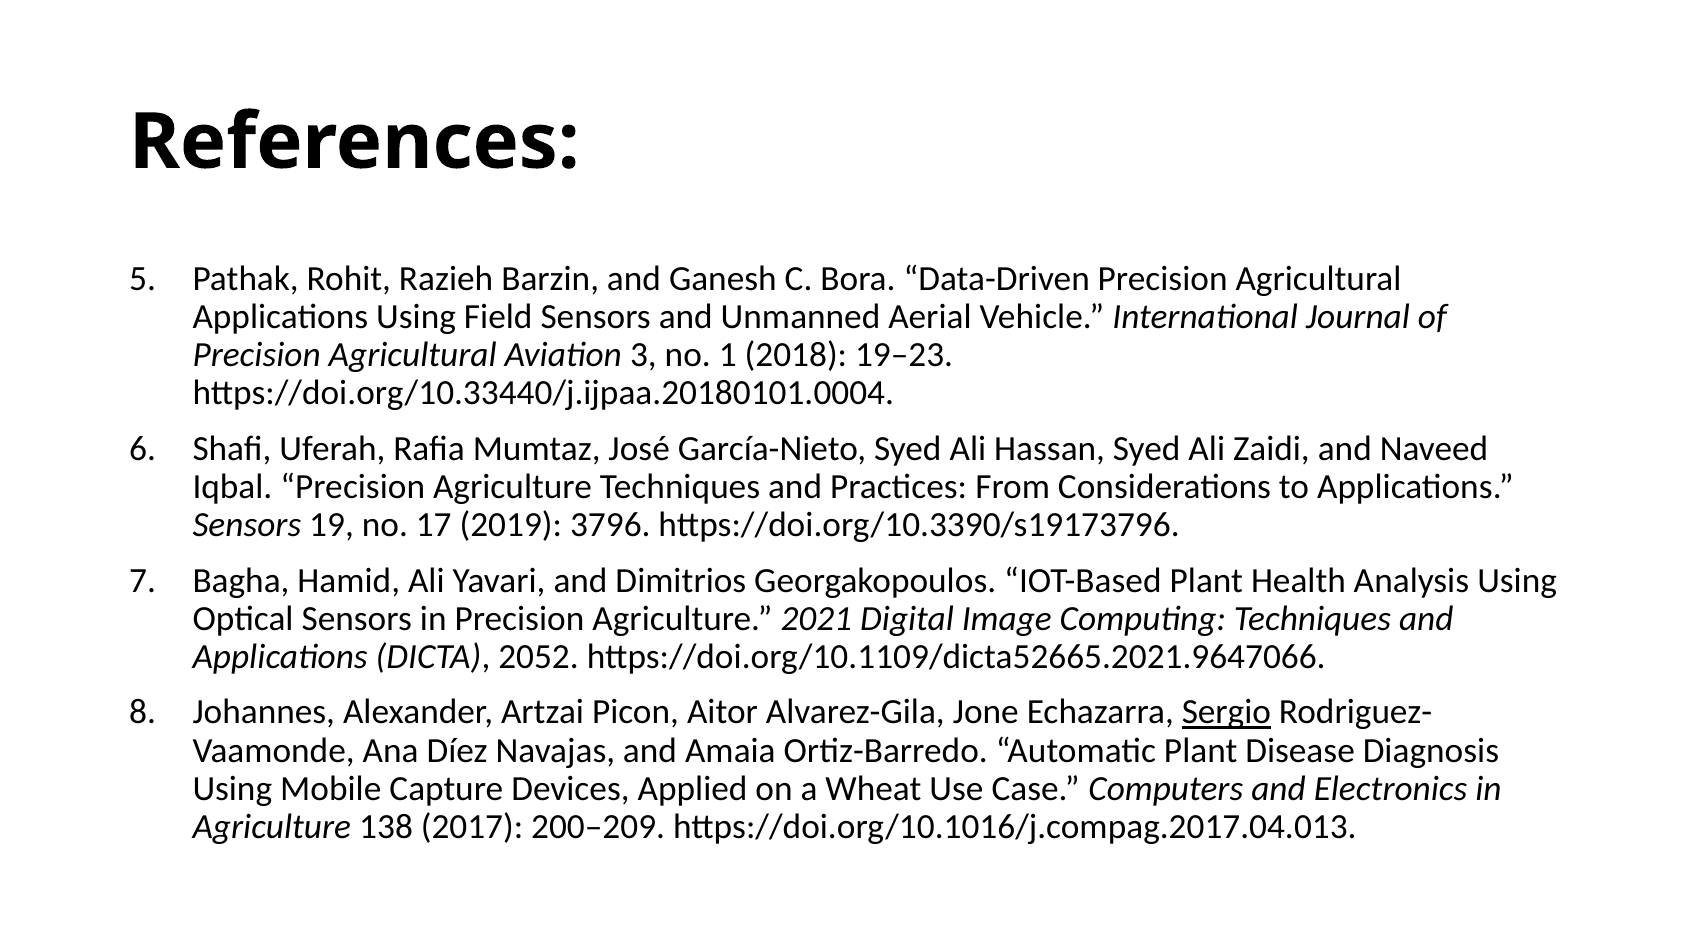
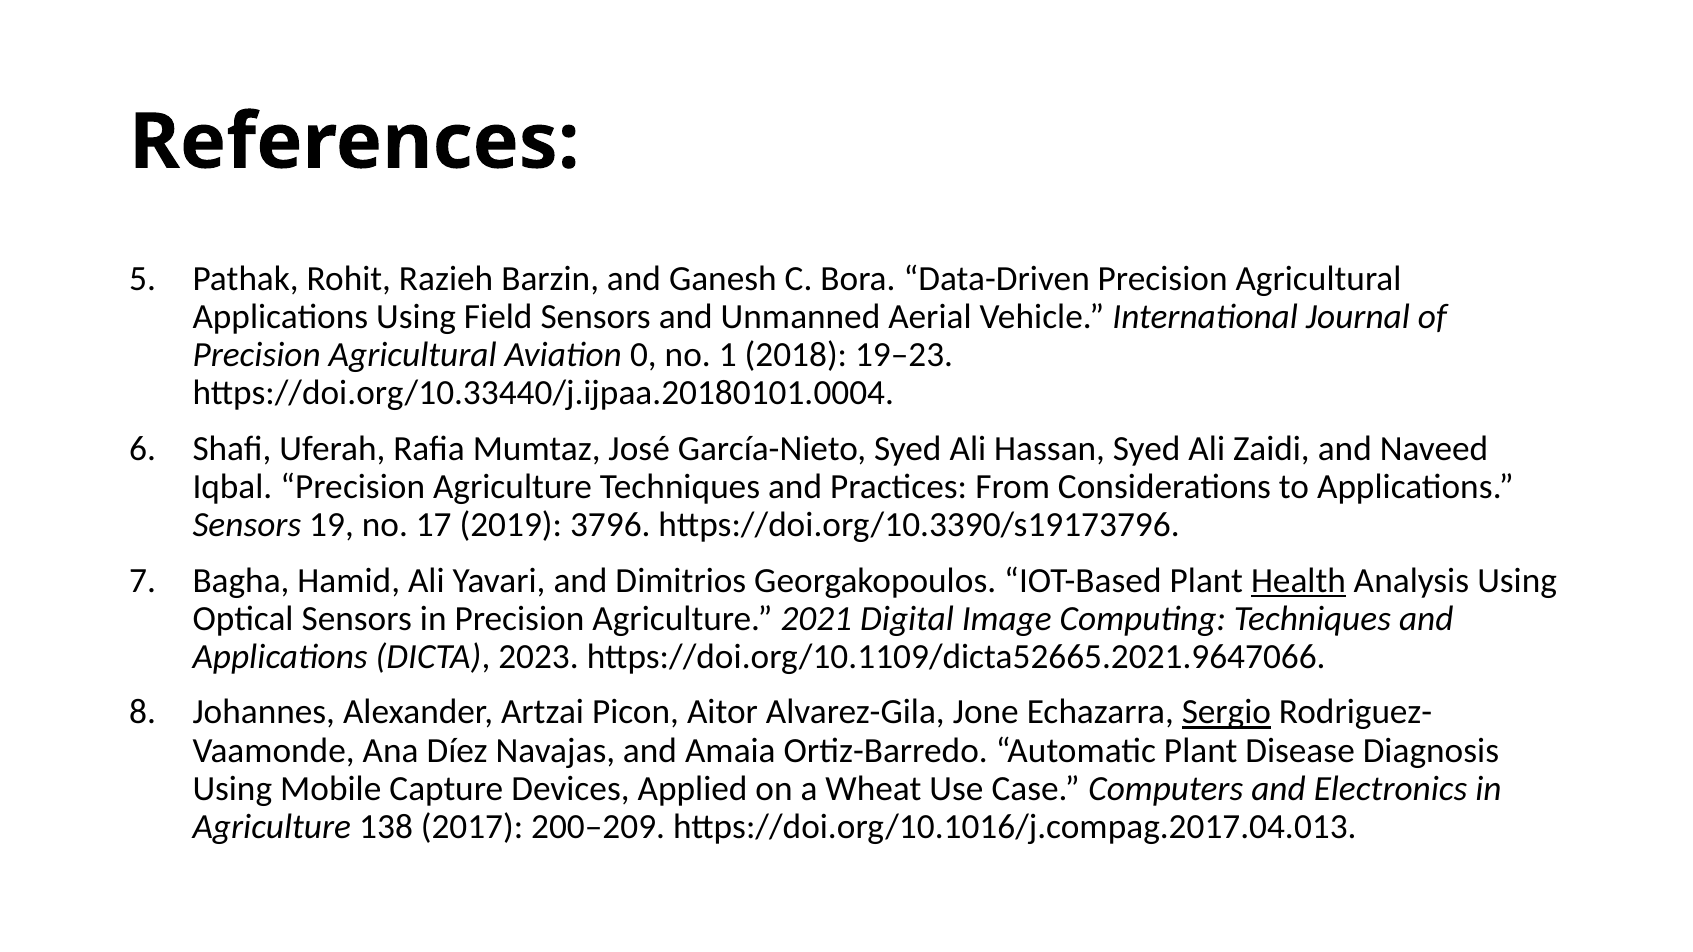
3: 3 -> 0
Health underline: none -> present
2052: 2052 -> 2023
